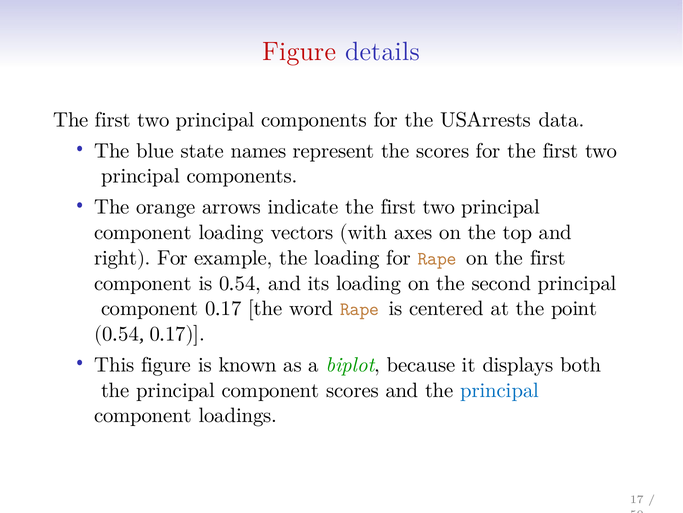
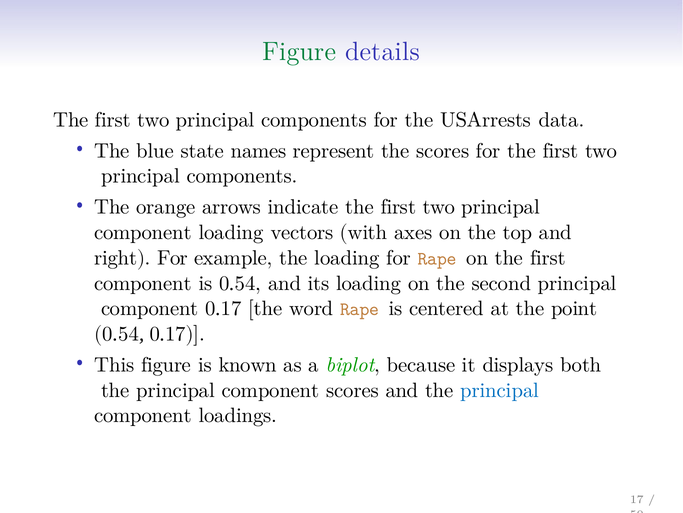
Figure at (299, 52) colour: red -> green
